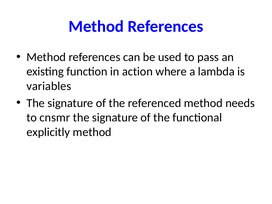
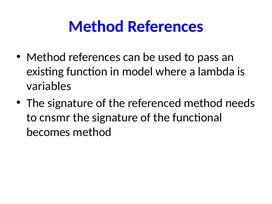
action: action -> model
explicitly: explicitly -> becomes
